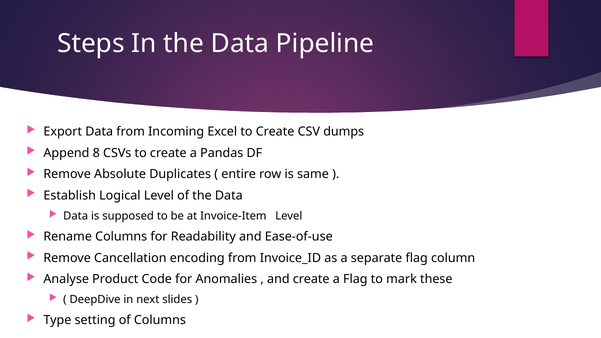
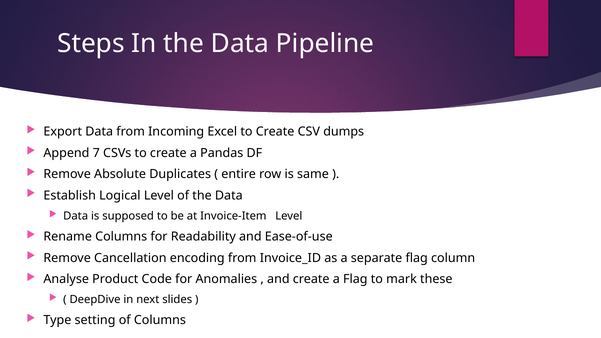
8: 8 -> 7
